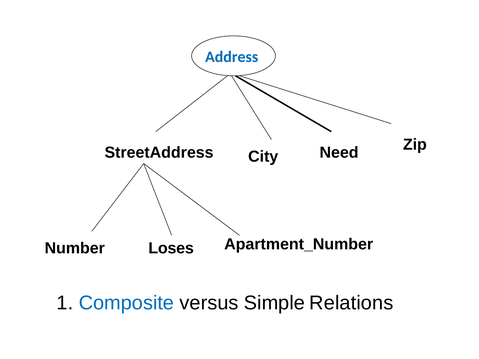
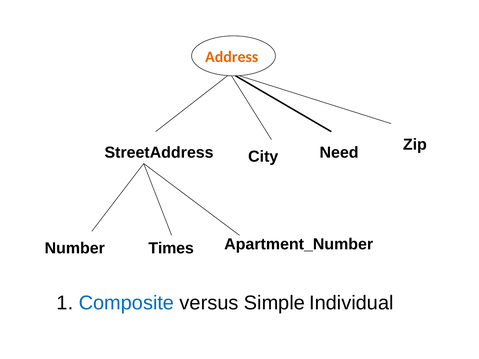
Address colour: blue -> orange
Loses: Loses -> Times
Relations: Relations -> Individual
